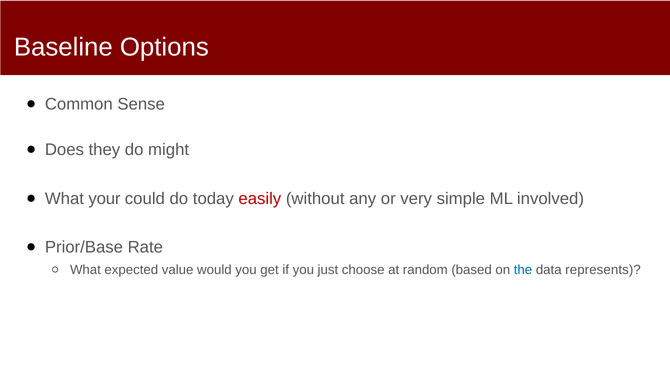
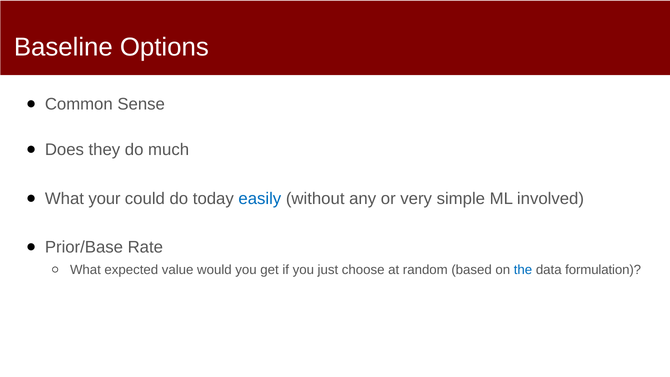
might: might -> much
easily colour: red -> blue
represents: represents -> formulation
